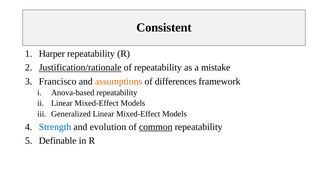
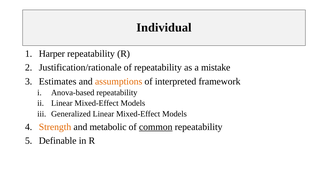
Consistent: Consistent -> Individual
Justification/rationale underline: present -> none
Francisco: Francisco -> Estimates
differences: differences -> interpreted
Strength colour: blue -> orange
evolution: evolution -> metabolic
